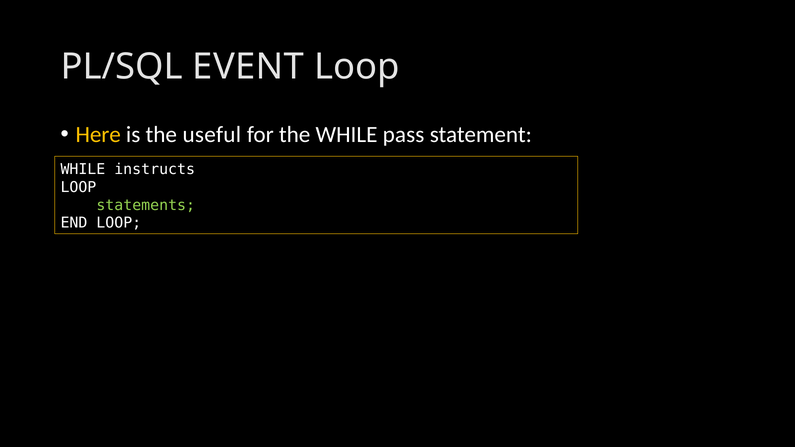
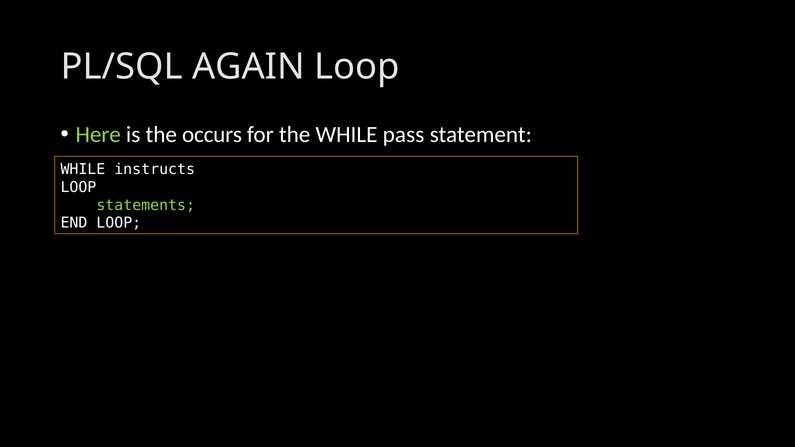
EVENT: EVENT -> AGAIN
Here colour: yellow -> light green
useful: useful -> occurs
